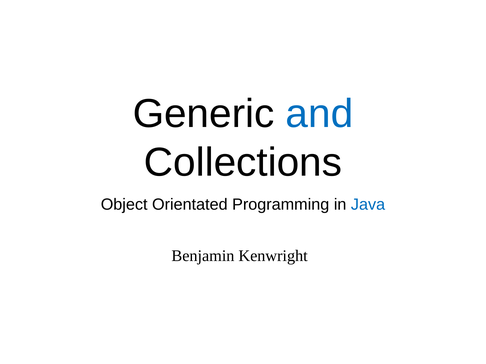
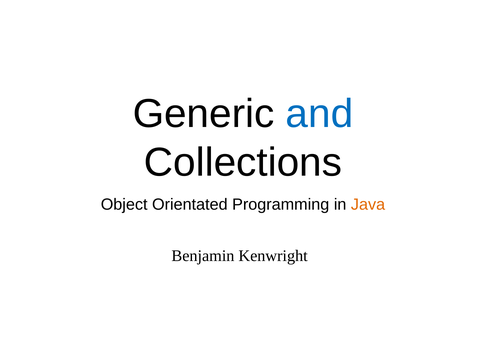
Java colour: blue -> orange
